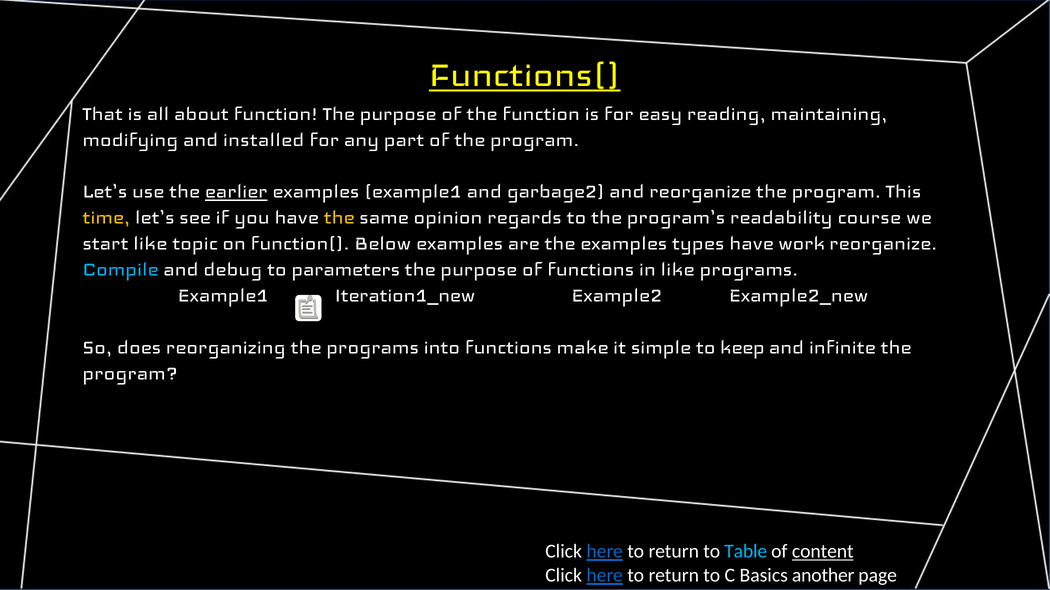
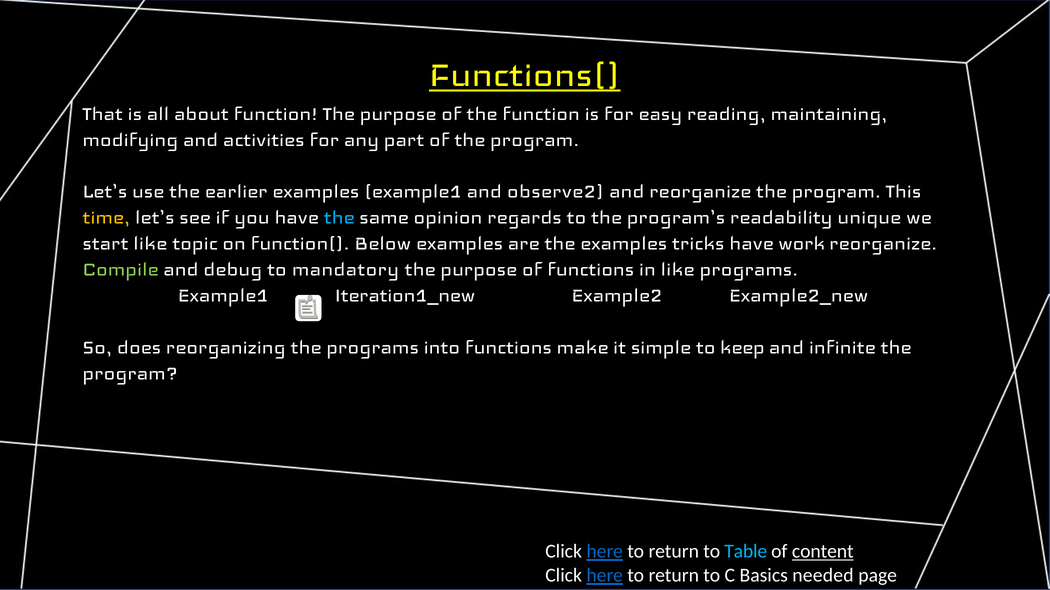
installed: installed -> activities
earlier underline: present -> none
garbage2: garbage2 -> observe2
the at (339, 216) colour: yellow -> light blue
course: course -> unique
types: types -> tricks
Compile colour: light blue -> light green
parameters: parameters -> mandatory
another: another -> needed
